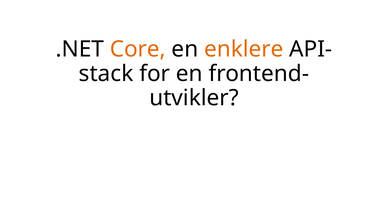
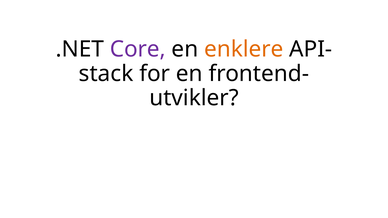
Core colour: orange -> purple
